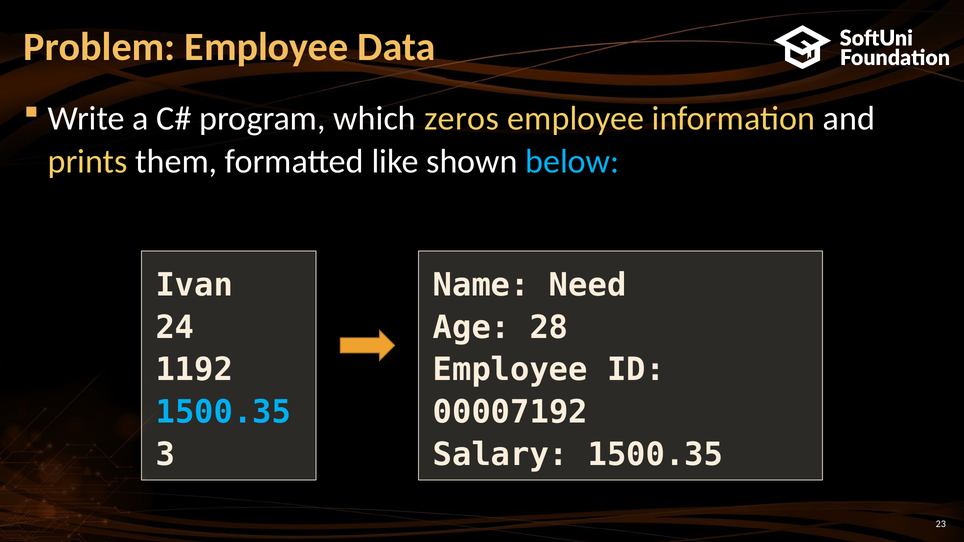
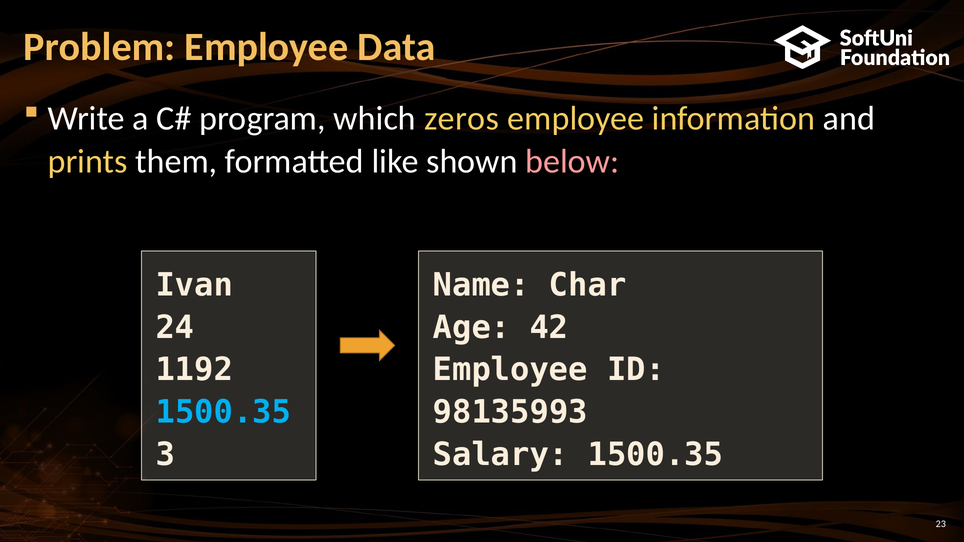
below colour: light blue -> pink
Need: Need -> Char
28: 28 -> 42
00007192: 00007192 -> 98135993
